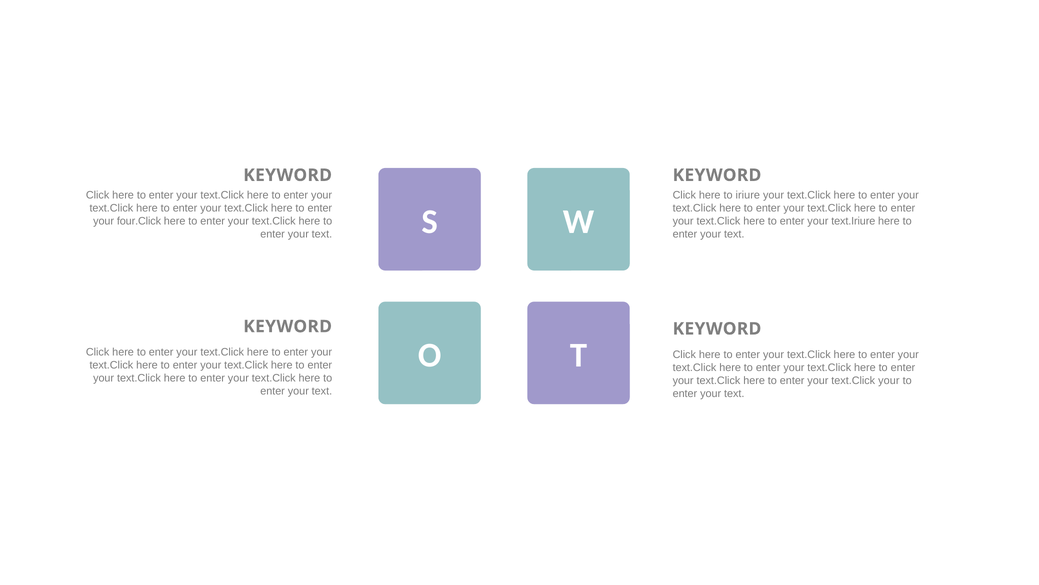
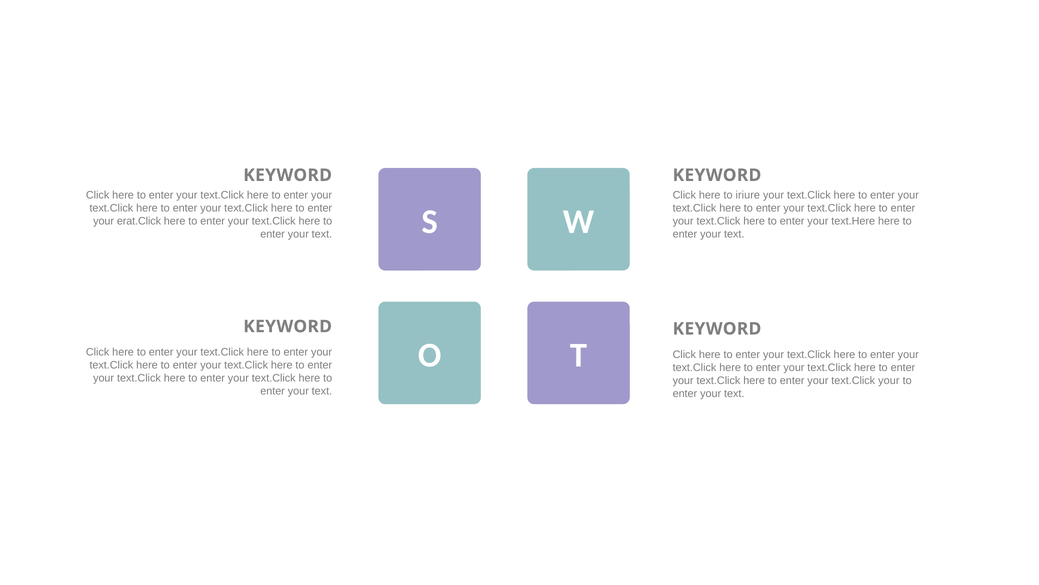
four.Click: four.Click -> erat.Click
text.Iriure: text.Iriure -> text.Here
